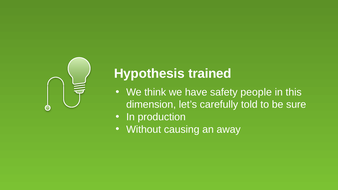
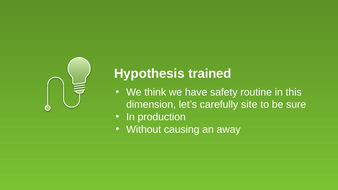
people: people -> routine
told: told -> site
